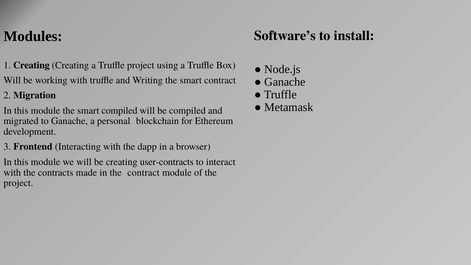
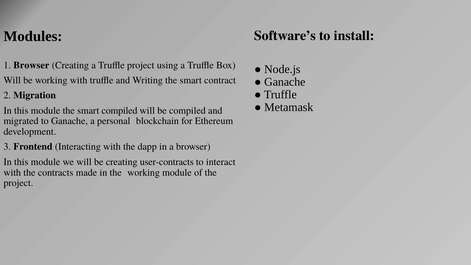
1 Creating: Creating -> Browser
the contract: contract -> working
